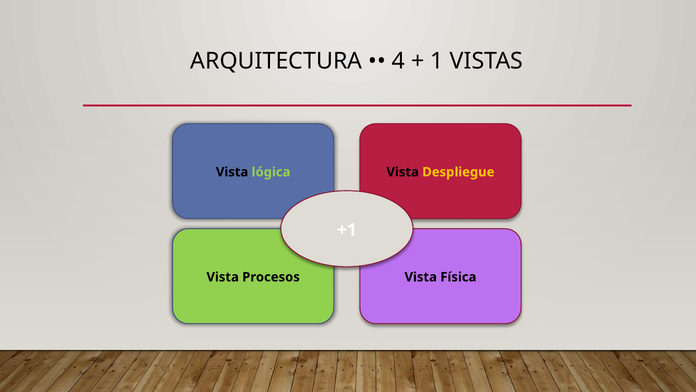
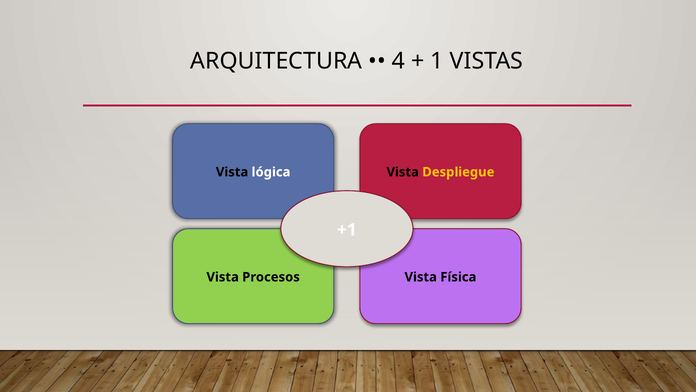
lógica colour: light green -> white
